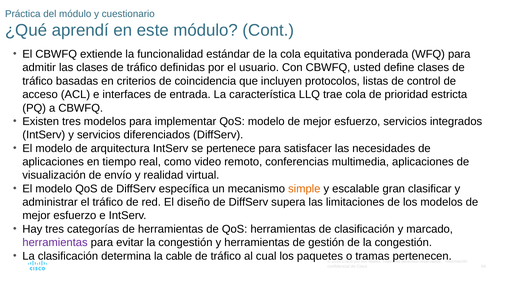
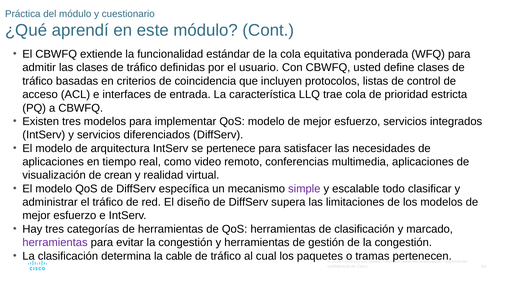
envío: envío -> crean
simple colour: orange -> purple
gran: gran -> todo
